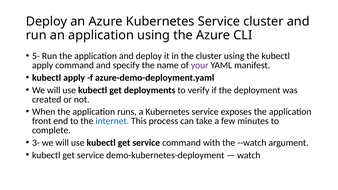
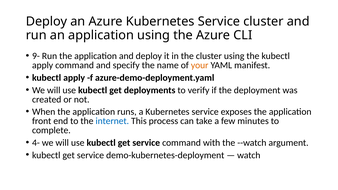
5-: 5- -> 9-
your colour: purple -> orange
3-: 3- -> 4-
